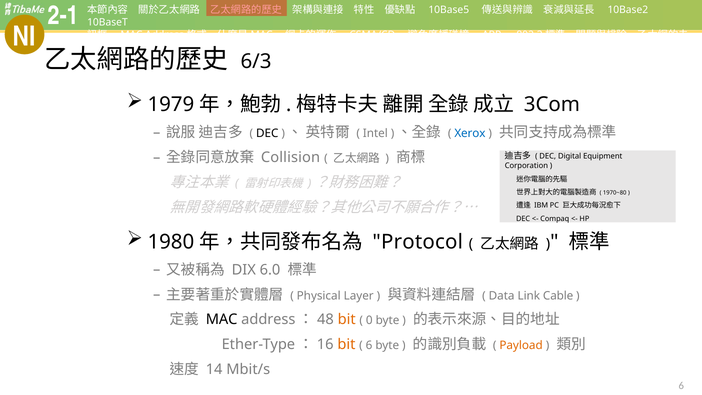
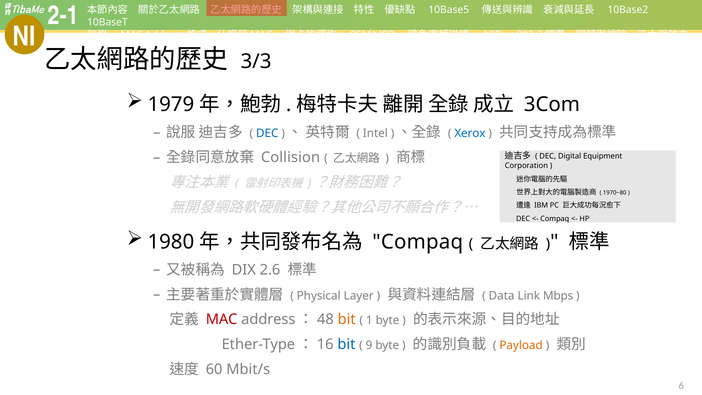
6/3: 6/3 -> 3/3
DEC at (267, 133) colour: black -> blue
Protocol at (418, 242): Protocol -> Compaq
6.0: 6.0 -> 2.6
Cable: Cable -> Mbps
MAC at (222, 319) colour: black -> red
0: 0 -> 1
bit at (346, 344) colour: orange -> blue
6 at (369, 345): 6 -> 9
14: 14 -> 60
